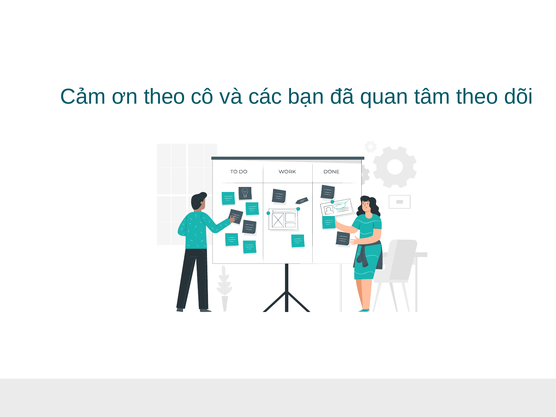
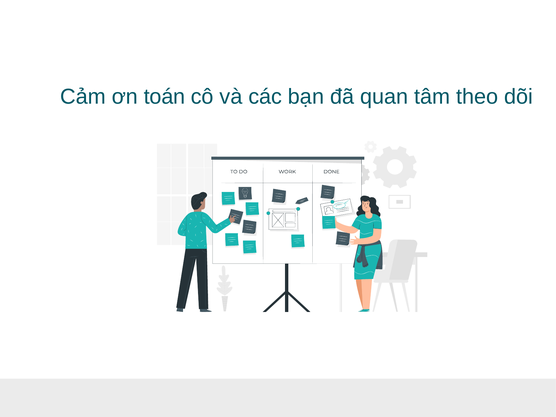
ơn theo: theo -> toán
